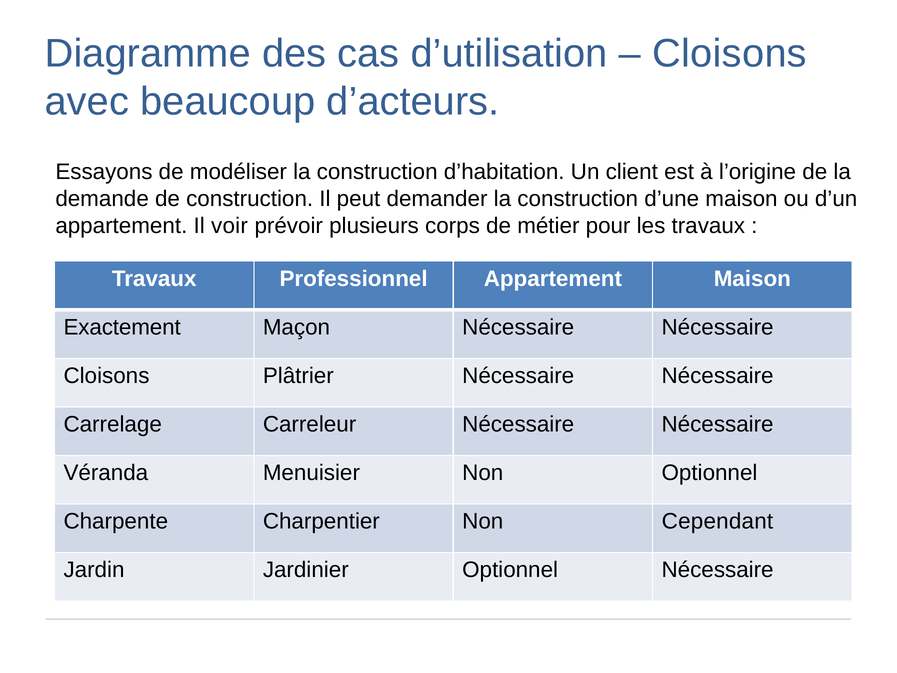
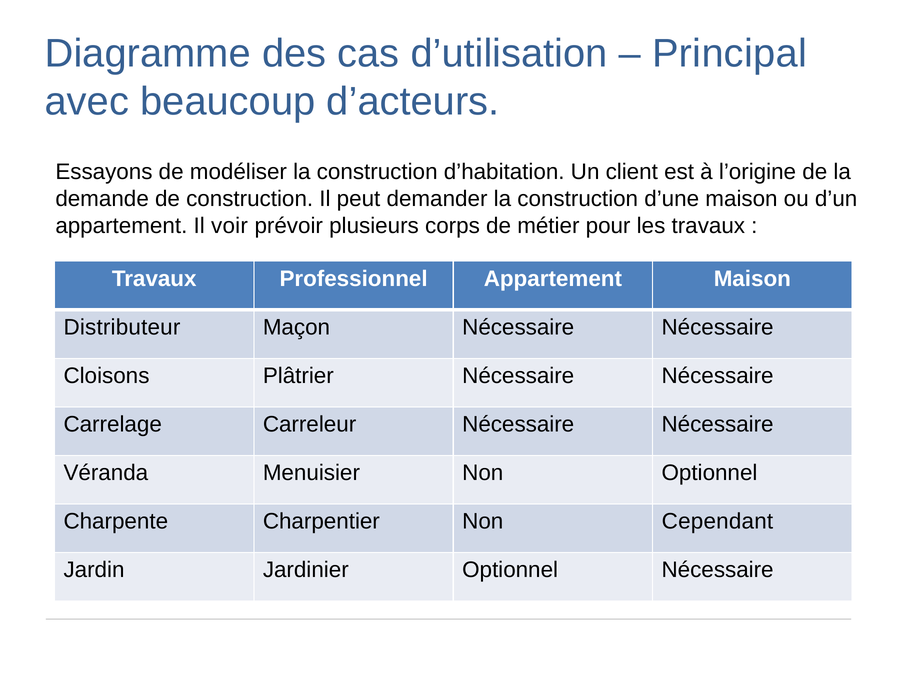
Cloisons at (730, 54): Cloisons -> Principal
Exactement: Exactement -> Distributeur
